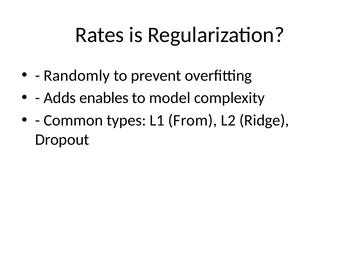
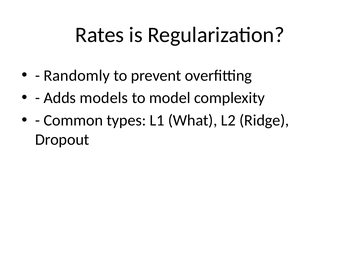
enables: enables -> models
From: From -> What
